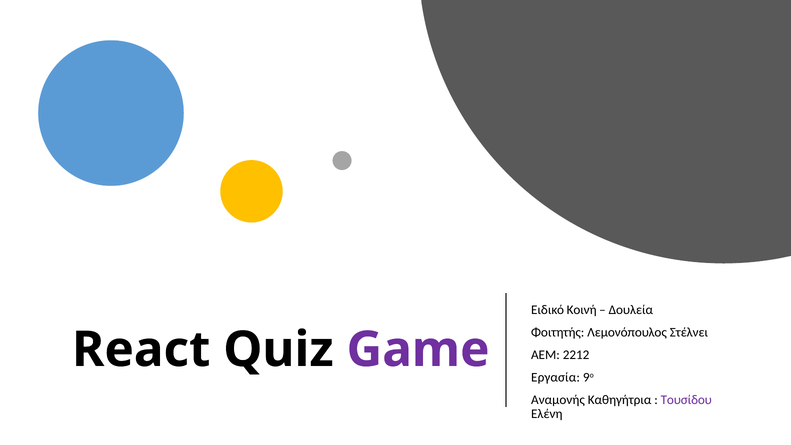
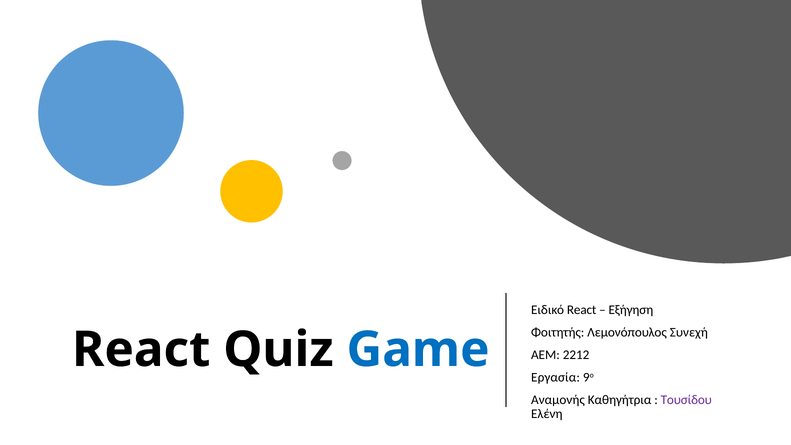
Ειδικό Κοινή: Κοινή -> React
Δουλεία: Δουλεία -> Εξήγηση
Στέλνει: Στέλνει -> Συνεχή
Game colour: purple -> blue
